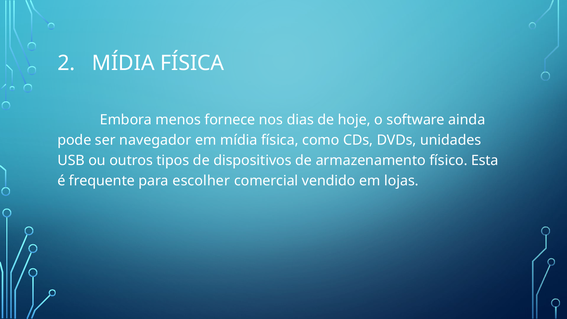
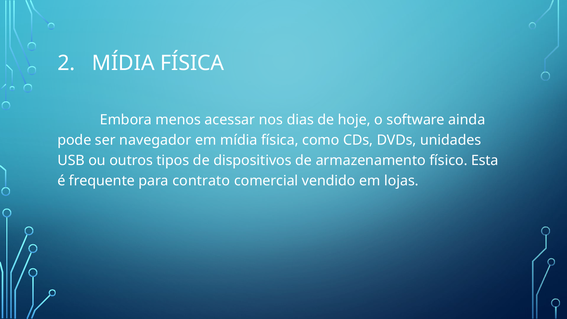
fornece: fornece -> acessar
escolher: escolher -> contrato
